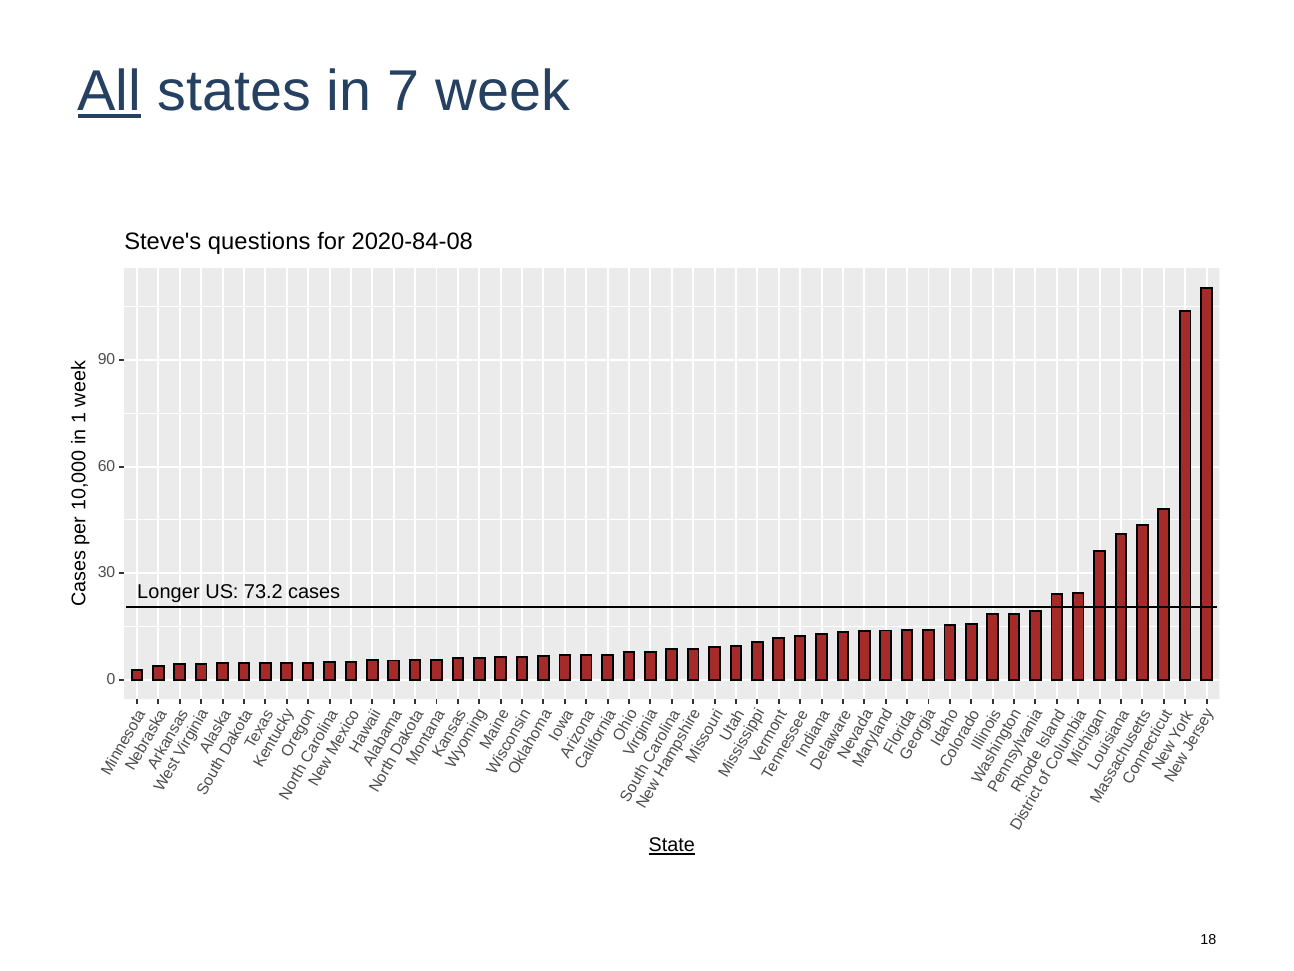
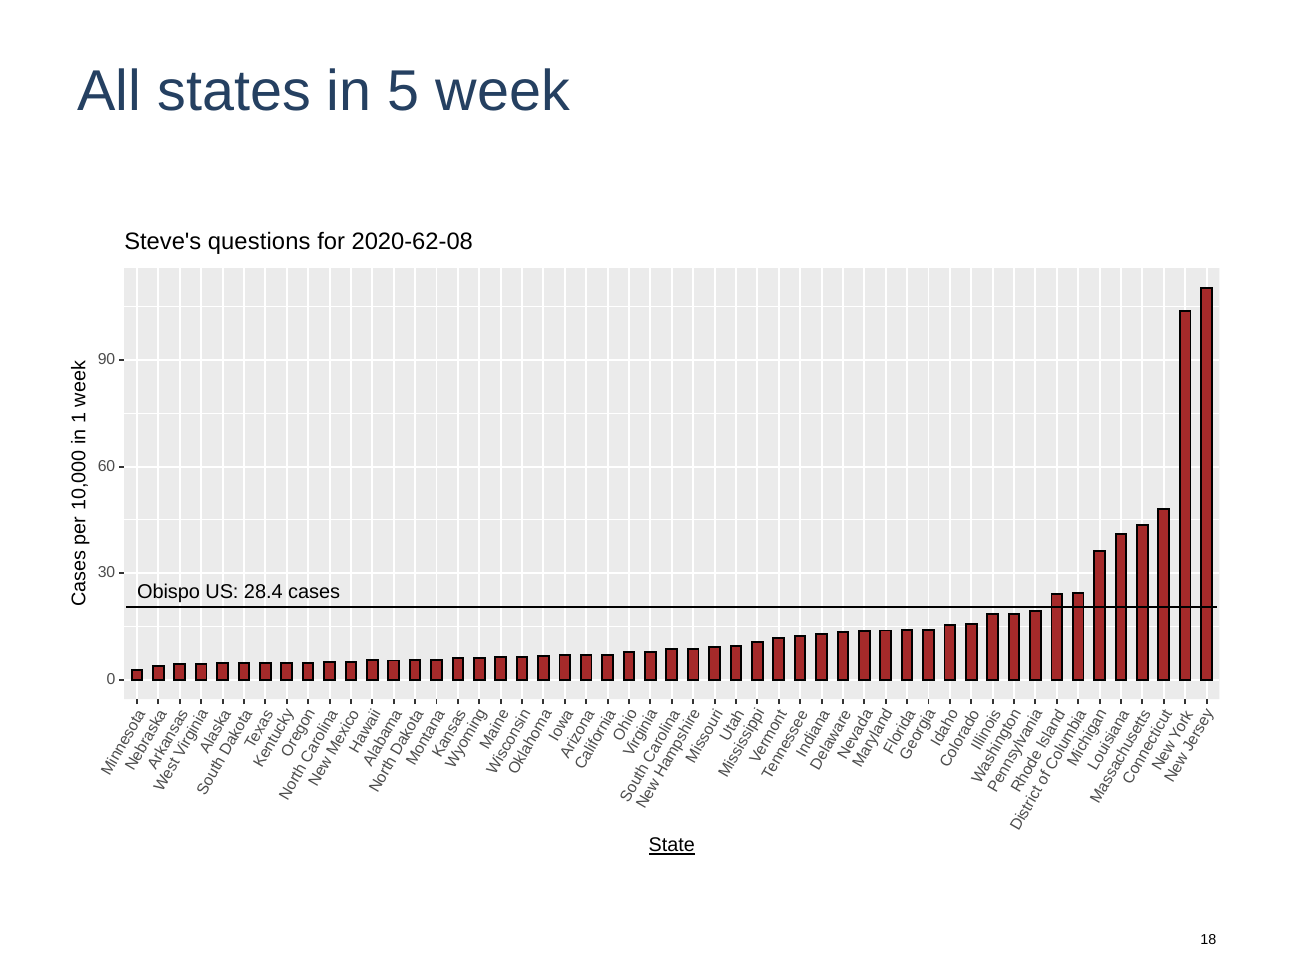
All underline: present -> none
7: 7 -> 5
2020-84-08: 2020-84-08 -> 2020-62-08
Longer: Longer -> Obispo
73.2: 73.2 -> 28.4
